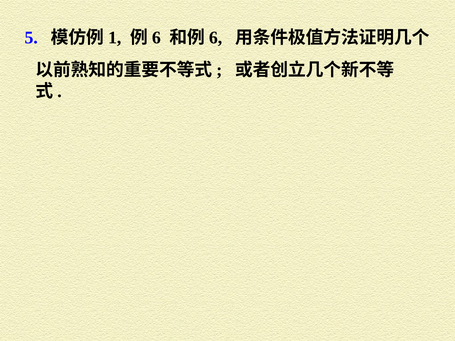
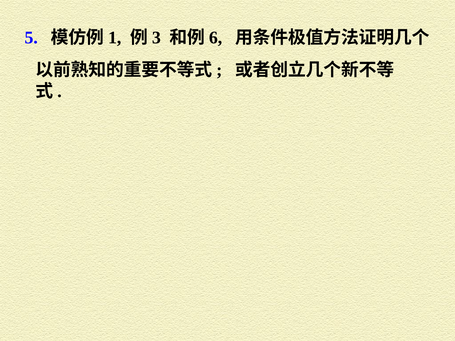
6 at (156, 38): 6 -> 3
